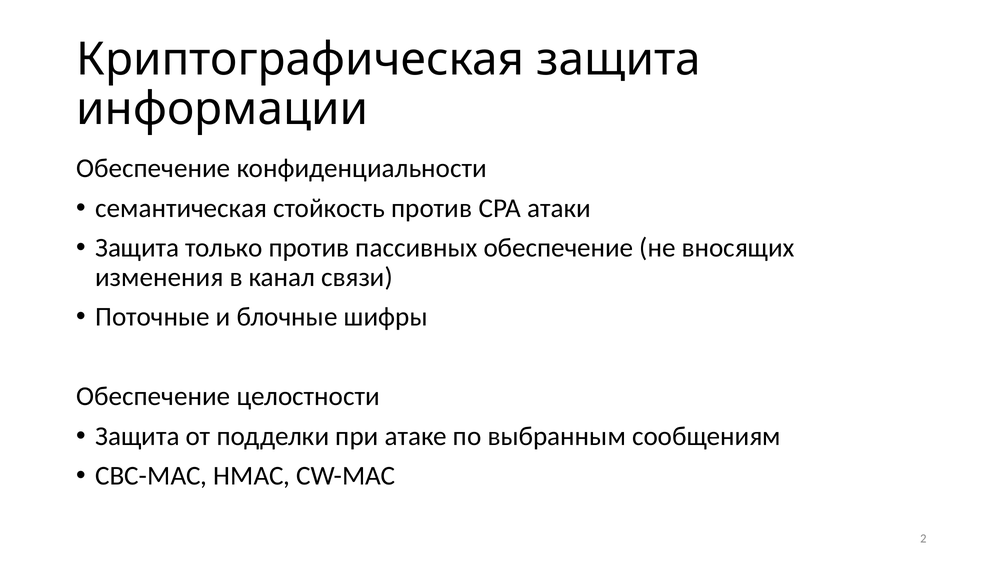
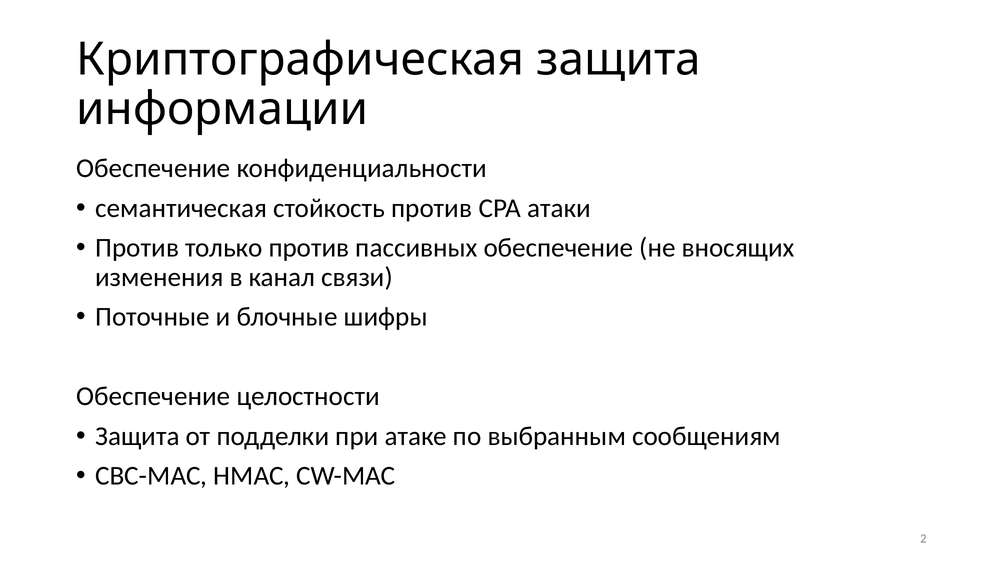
Защита at (137, 248): Защита -> Против
